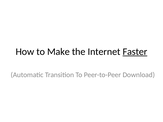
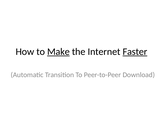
Make underline: none -> present
